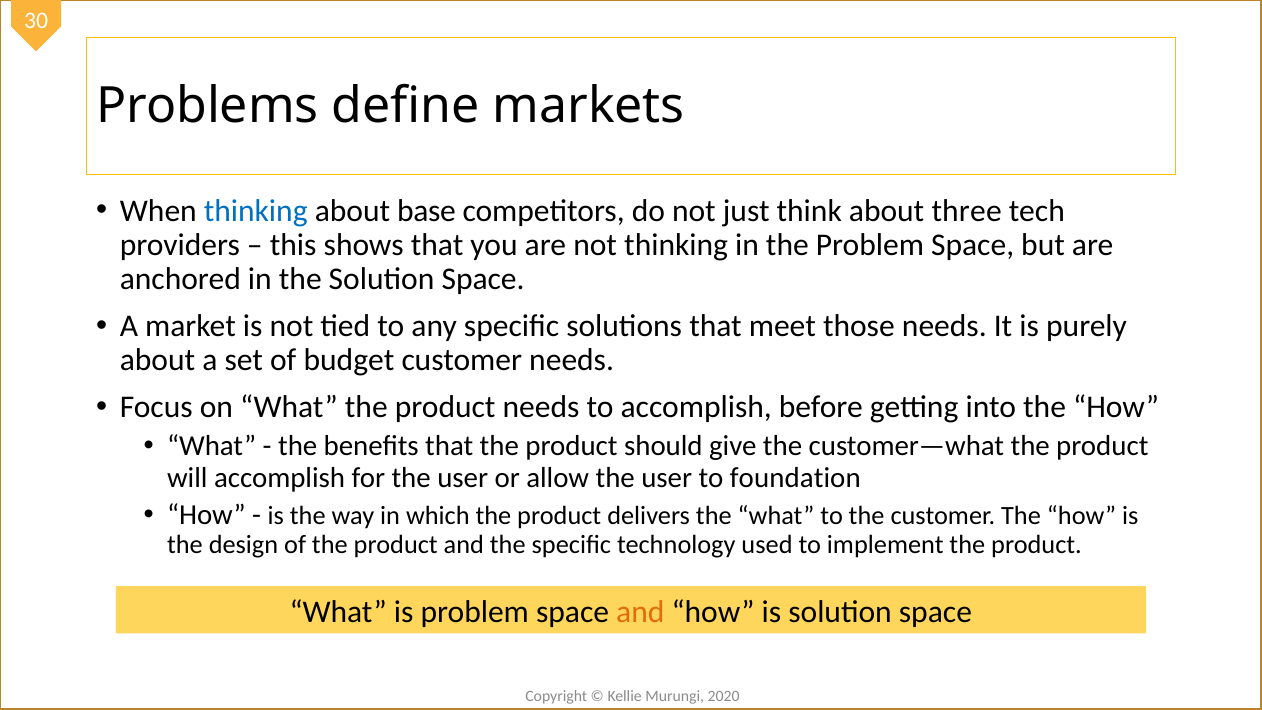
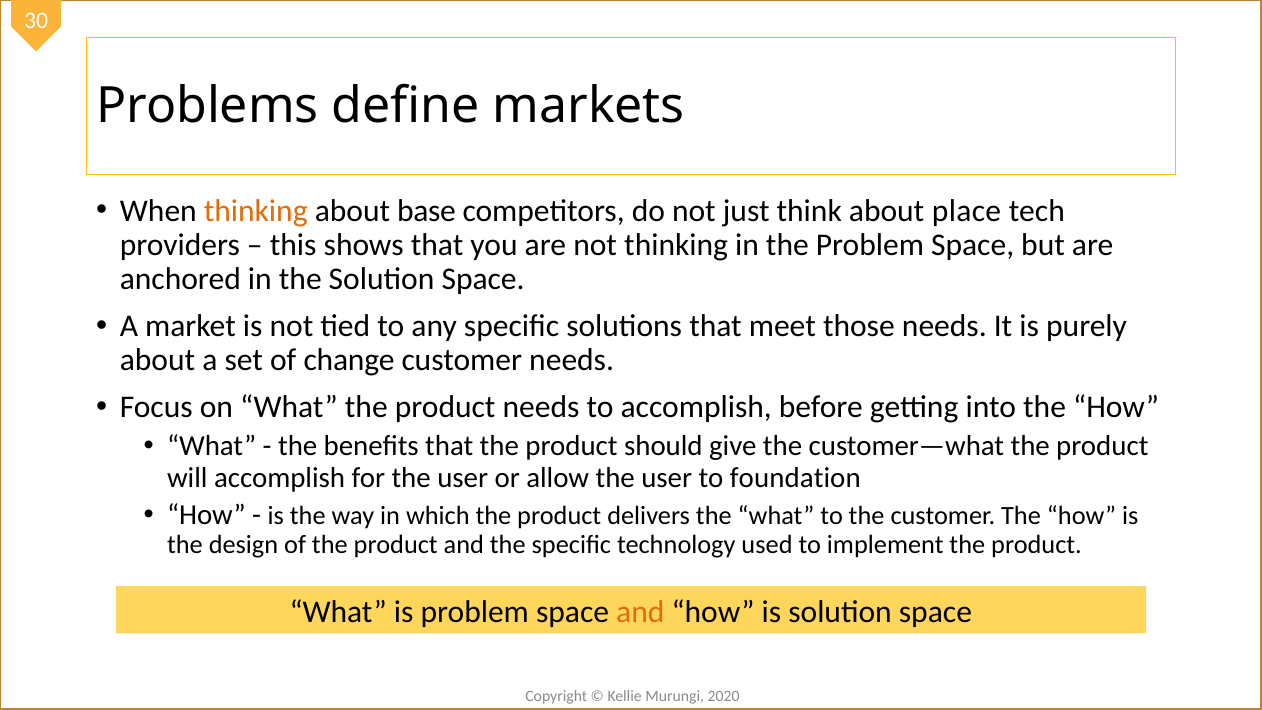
thinking at (256, 211) colour: blue -> orange
three: three -> place
budget: budget -> change
